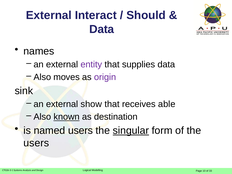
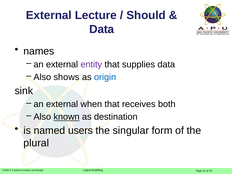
Interact: Interact -> Lecture
moves: moves -> shows
origin colour: purple -> blue
show: show -> when
able: able -> both
singular underline: present -> none
users at (36, 143): users -> plural
